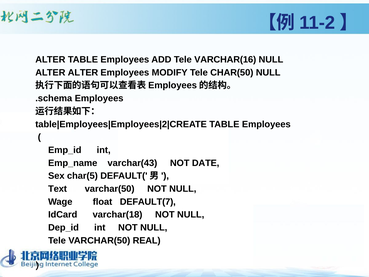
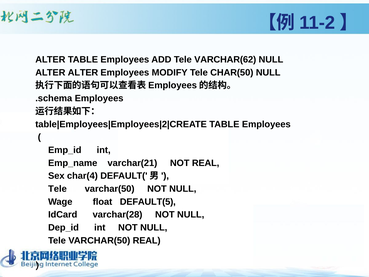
VARCHAR(16: VARCHAR(16 -> VARCHAR(62
varchar(43: varchar(43 -> varchar(21
NOT DATE: DATE -> REAL
char(5: char(5 -> char(4
Text at (58, 189): Text -> Tele
DEFAULT(7: DEFAULT(7 -> DEFAULT(5
varchar(18: varchar(18 -> varchar(28
